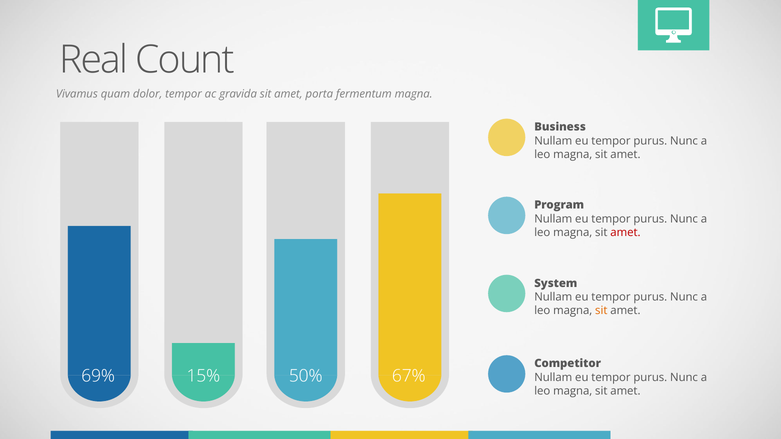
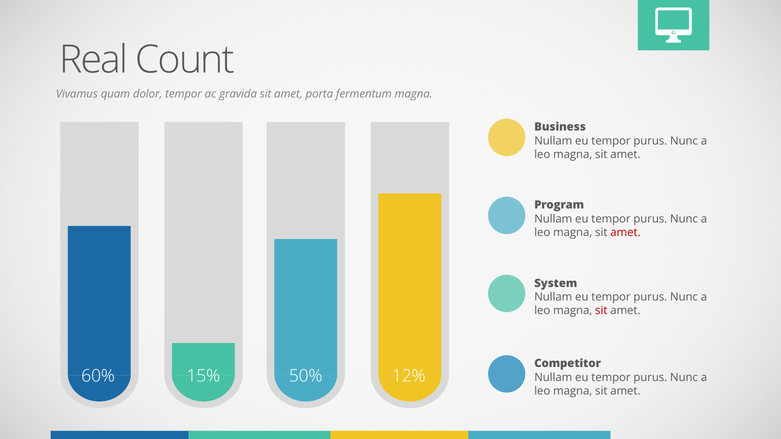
sit at (601, 311) colour: orange -> red
69%: 69% -> 60%
67%: 67% -> 12%
